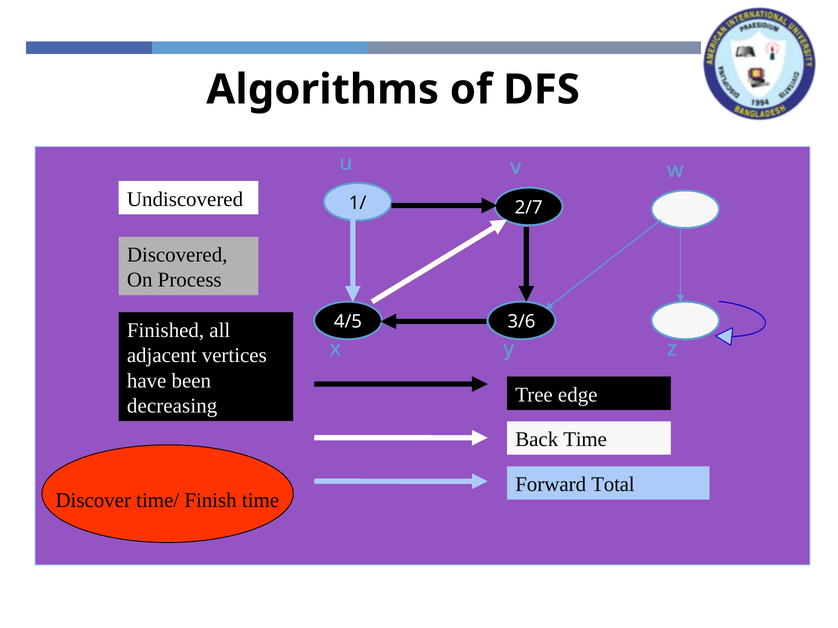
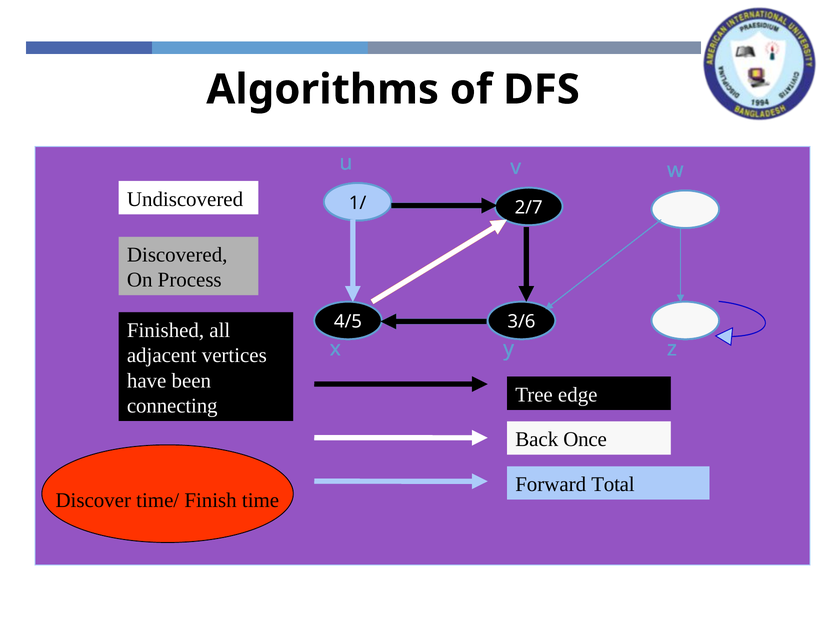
decreasing: decreasing -> connecting
Back Time: Time -> Once
